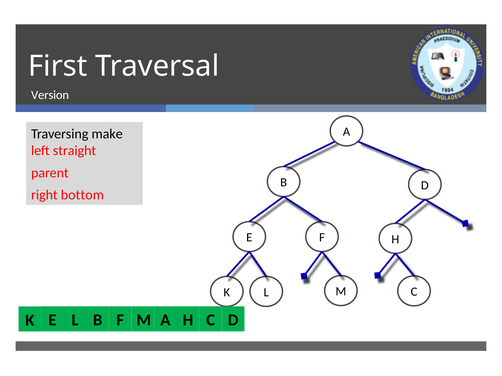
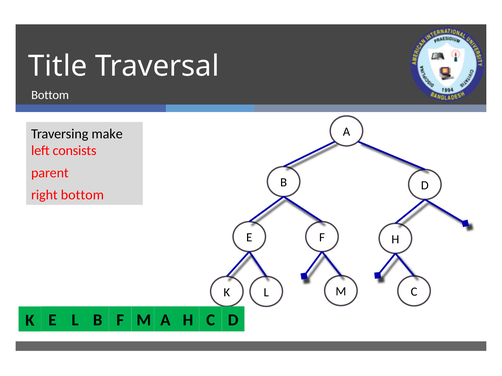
First: First -> Title
Version at (50, 95): Version -> Bottom
straight: straight -> consists
